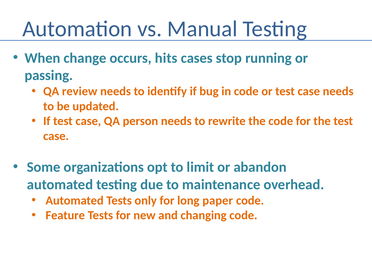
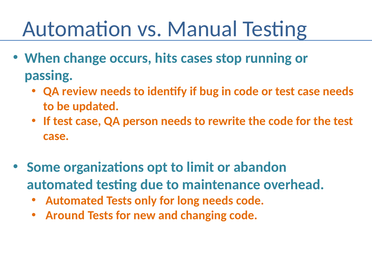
long paper: paper -> needs
Feature: Feature -> Around
